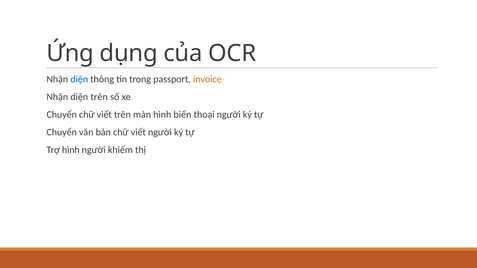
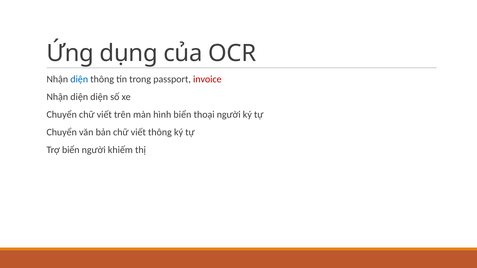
invoice colour: orange -> red
diện trên: trên -> diện
viết người: người -> thông
Trợ hình: hình -> biển
